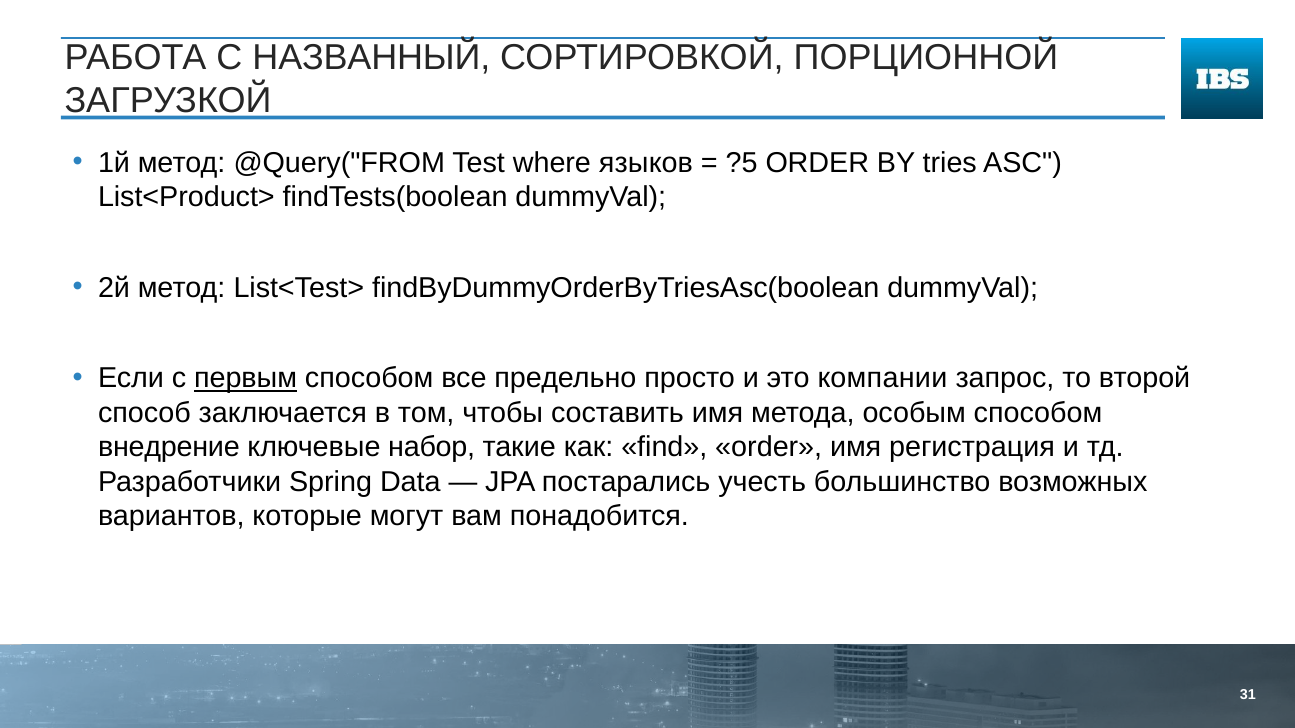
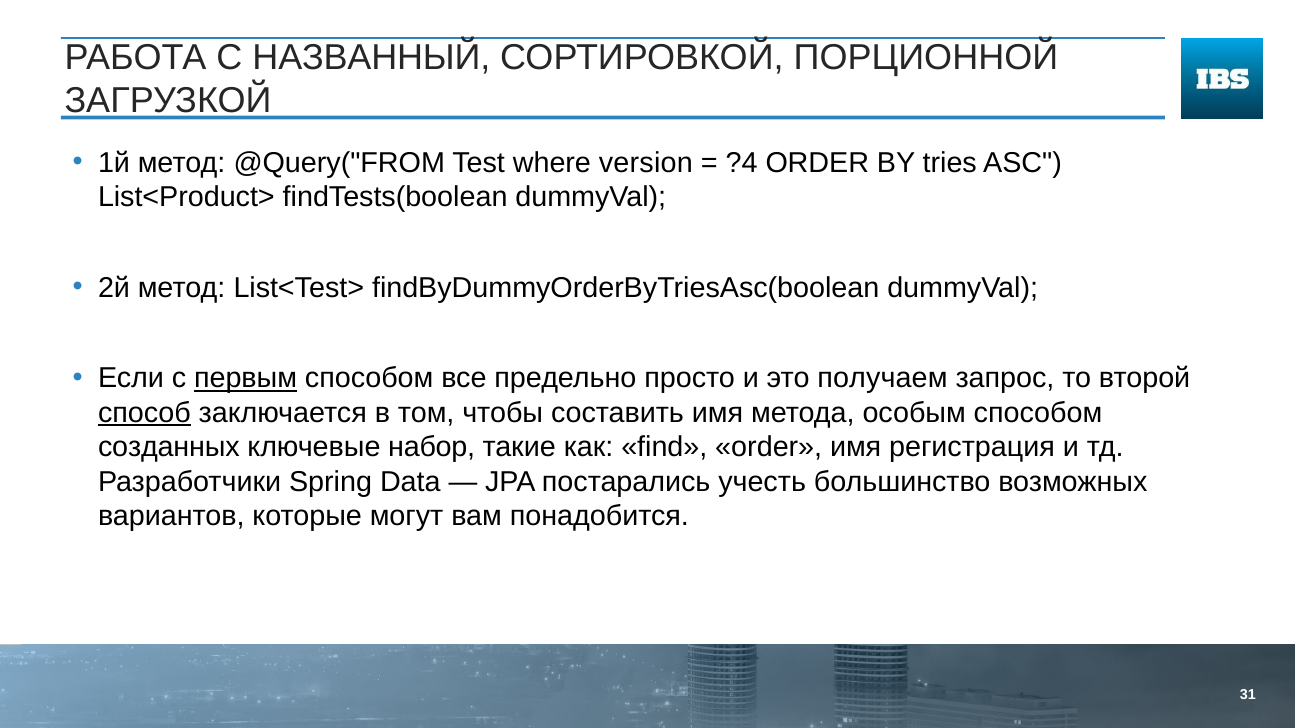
языков: языков -> version
?5: ?5 -> ?4
компании: компании -> получаем
способ underline: none -> present
внедрение: внедрение -> созданных
